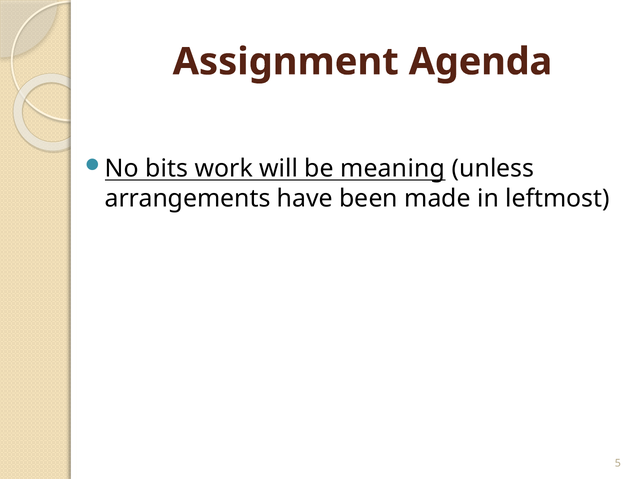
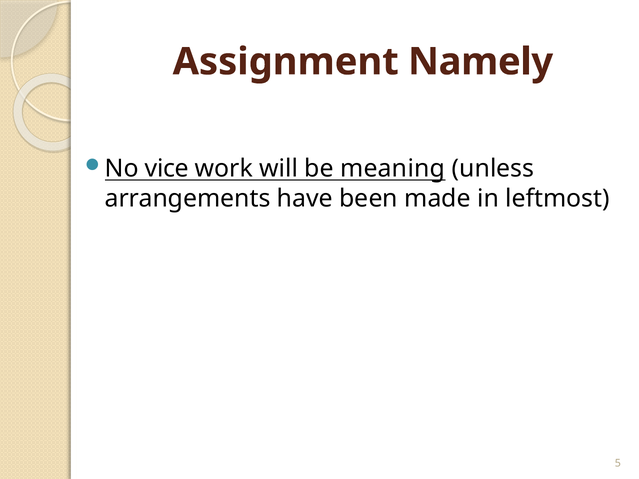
Agenda: Agenda -> Namely
bits: bits -> vice
